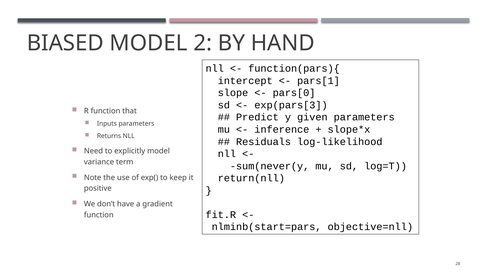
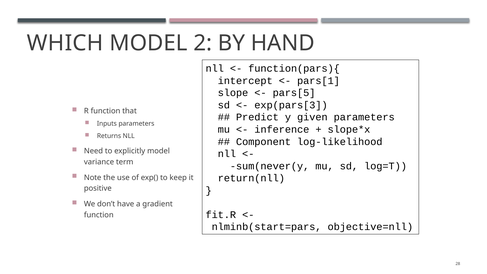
BIASED: BIASED -> WHICH
pars[0: pars[0 -> pars[5
Residuals: Residuals -> Component
